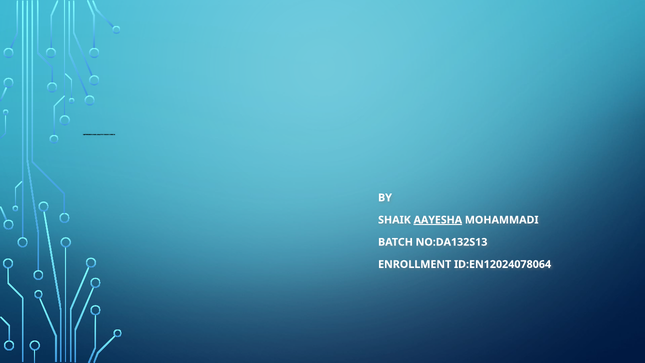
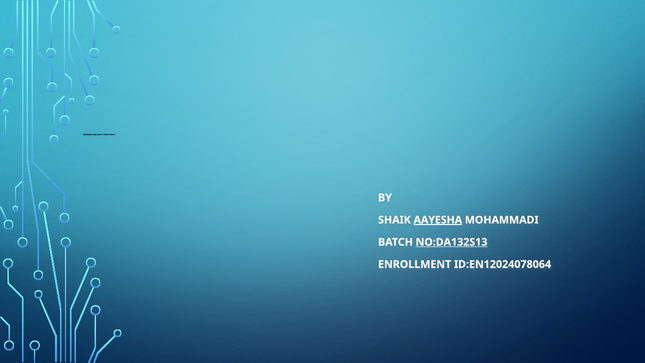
NO:DA132S13 underline: none -> present
